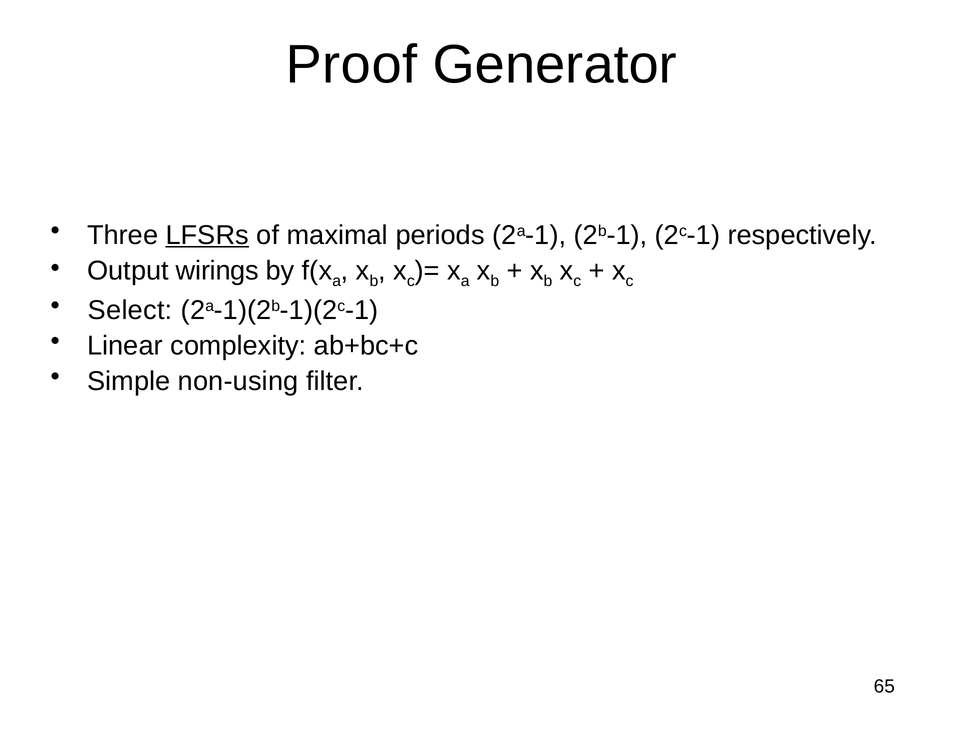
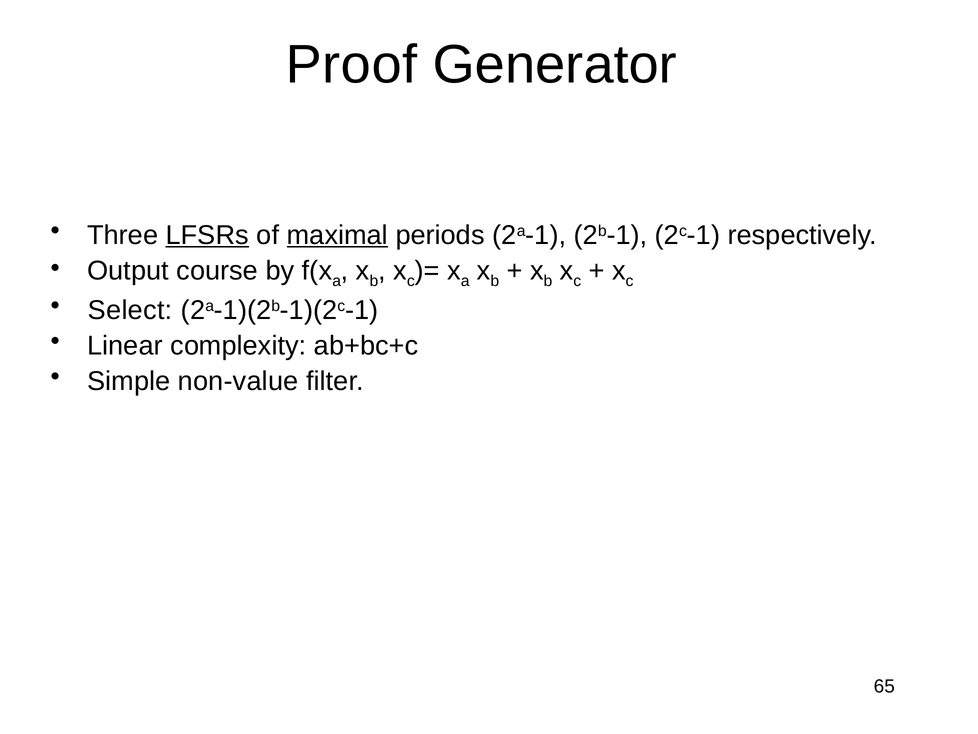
maximal underline: none -> present
wirings: wirings -> course
non-using: non-using -> non-value
